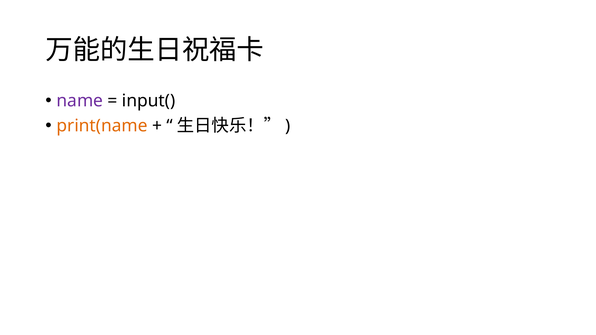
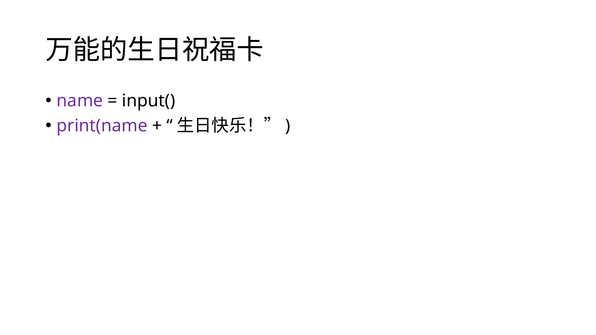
print(name colour: orange -> purple
